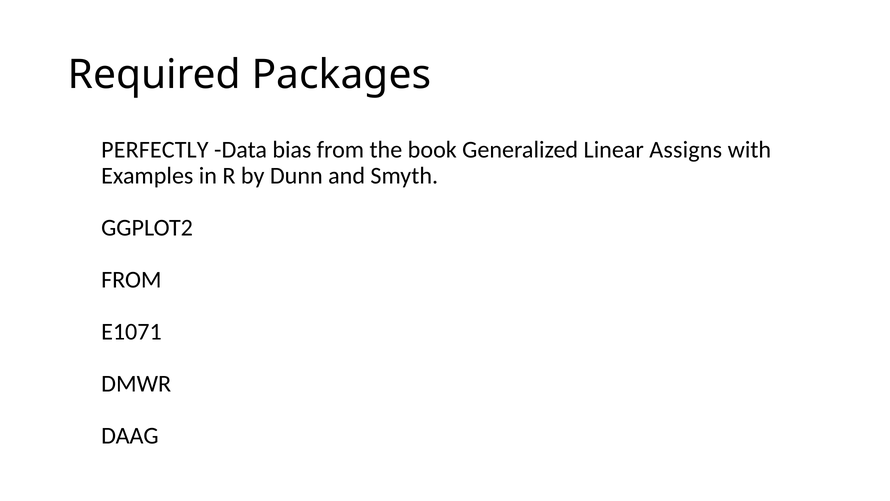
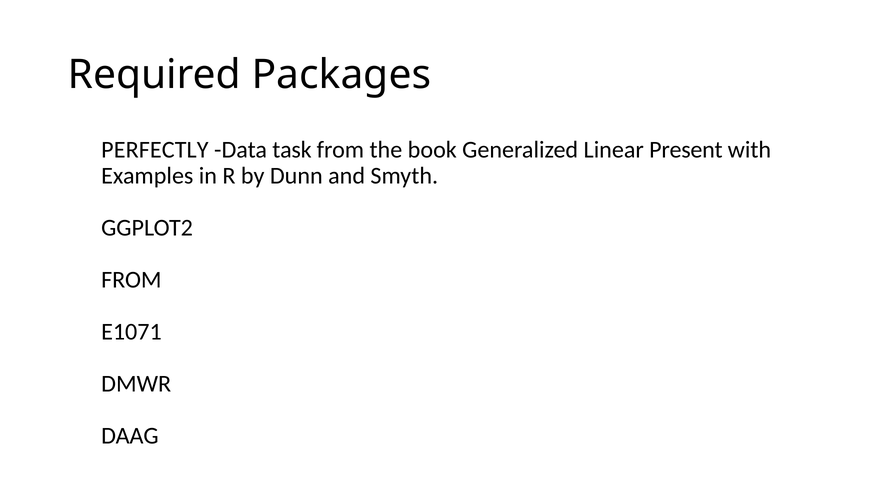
bias: bias -> task
Assigns: Assigns -> Present
